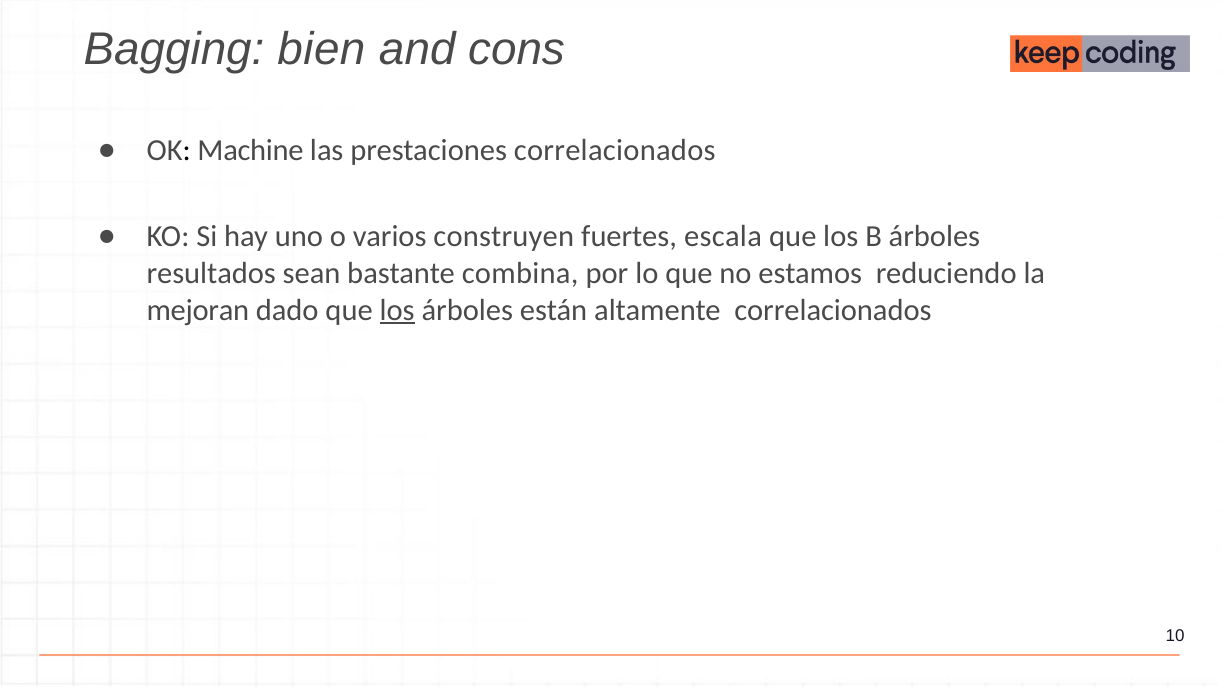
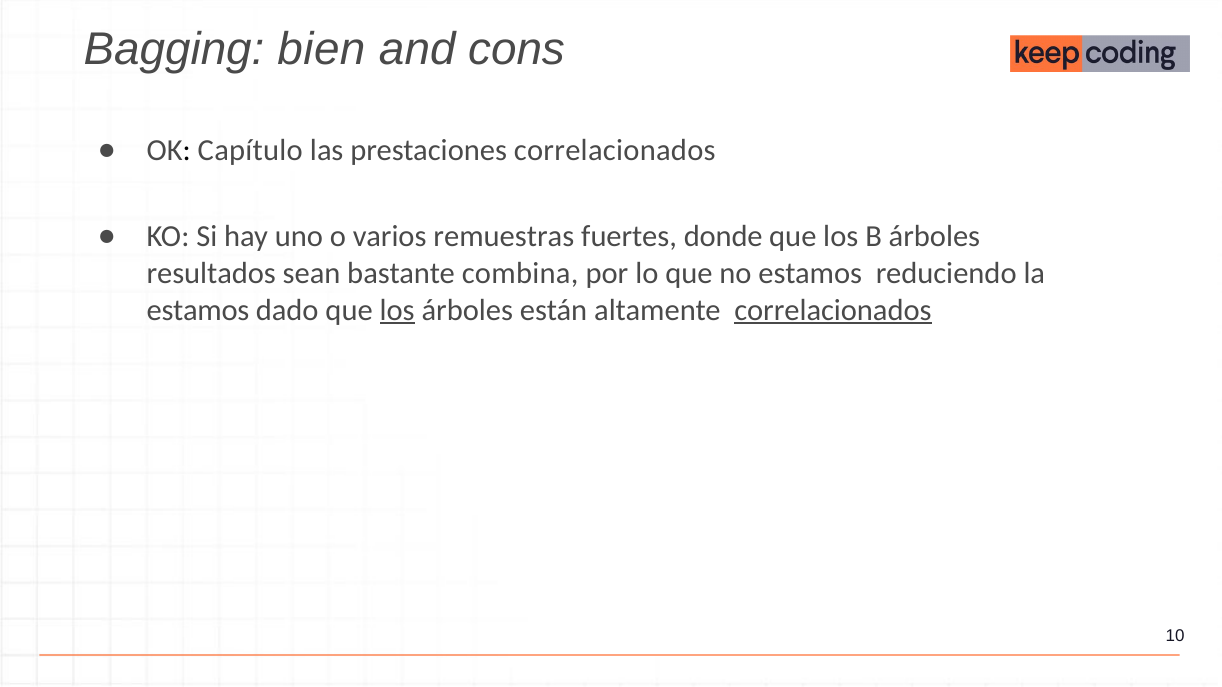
Machine: Machine -> Capítulo
construyen: construyen -> remuestras
escala: escala -> donde
mejoran at (198, 310): mejoran -> estamos
correlacionados at (833, 310) underline: none -> present
